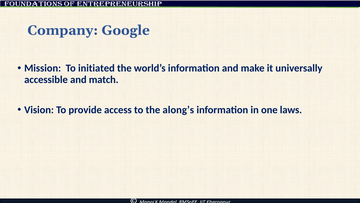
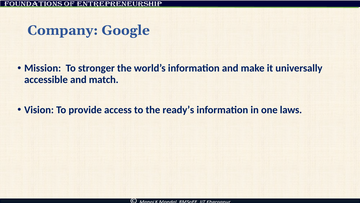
initiated: initiated -> stronger
along’s: along’s -> ready’s
